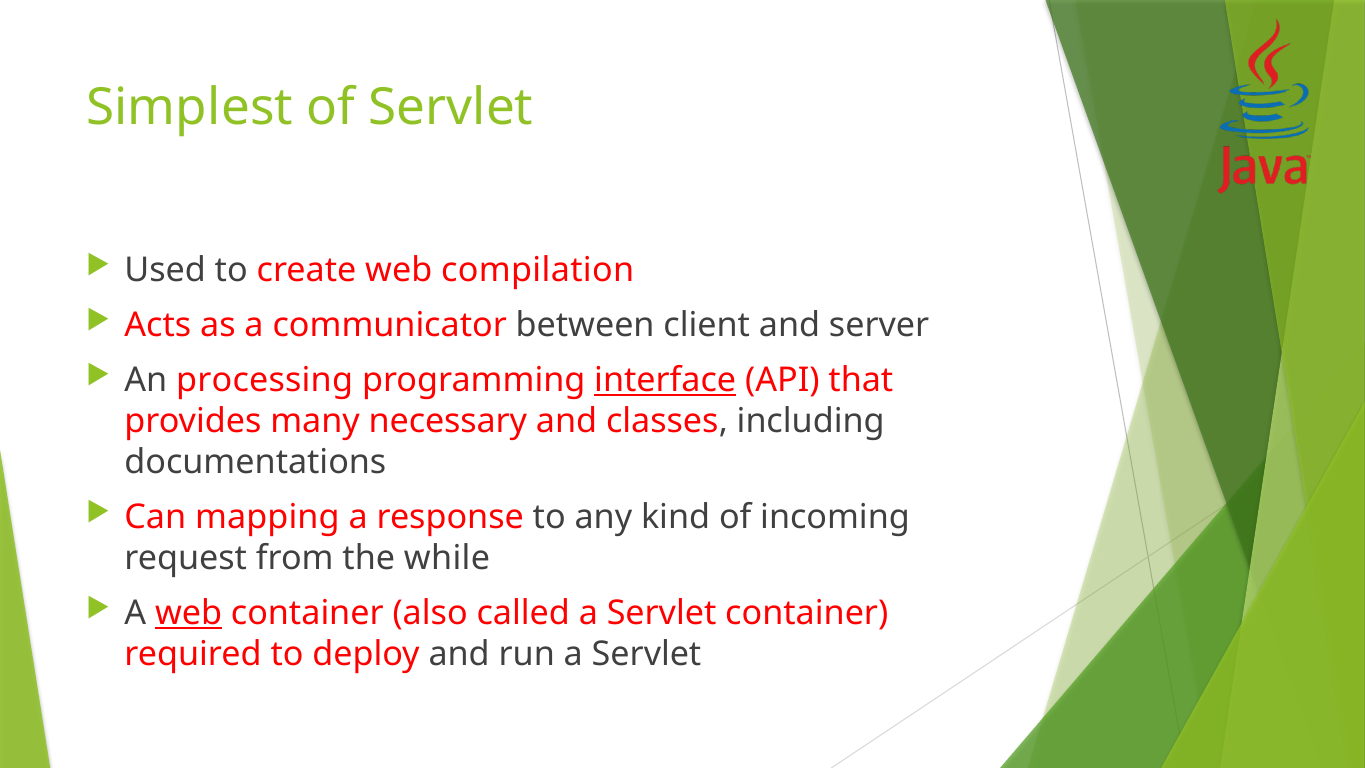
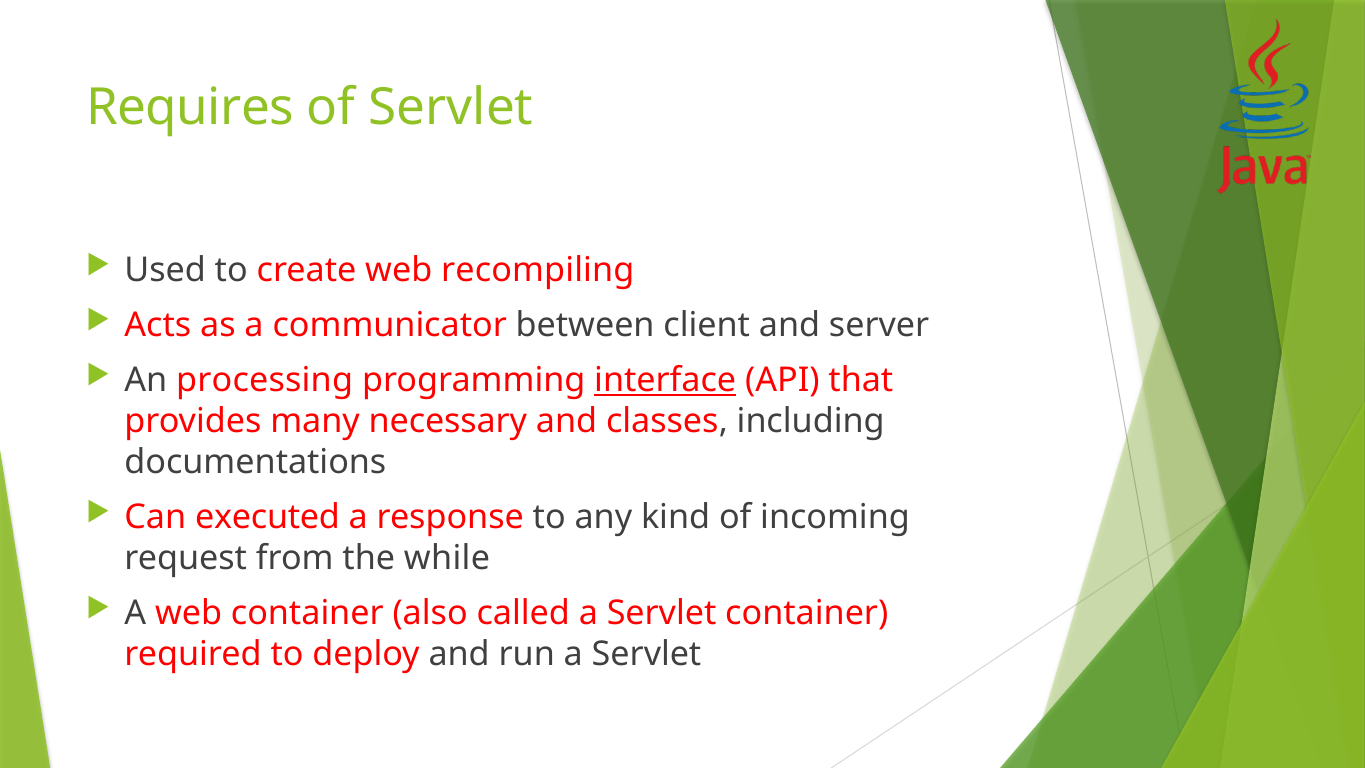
Simplest: Simplest -> Requires
compilation: compilation -> recompiling
mapping: mapping -> executed
web at (189, 613) underline: present -> none
